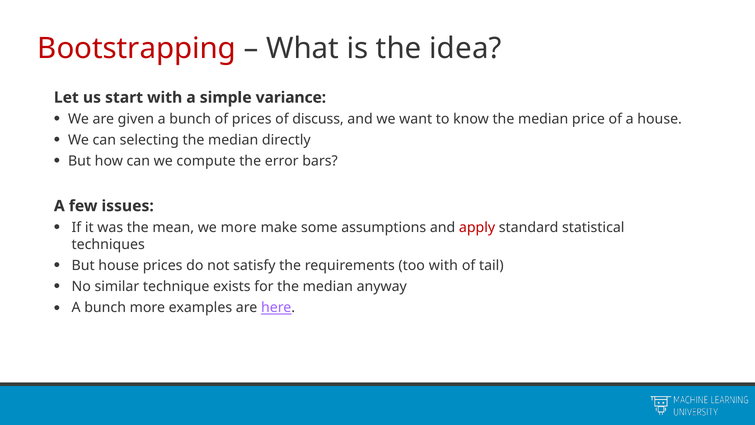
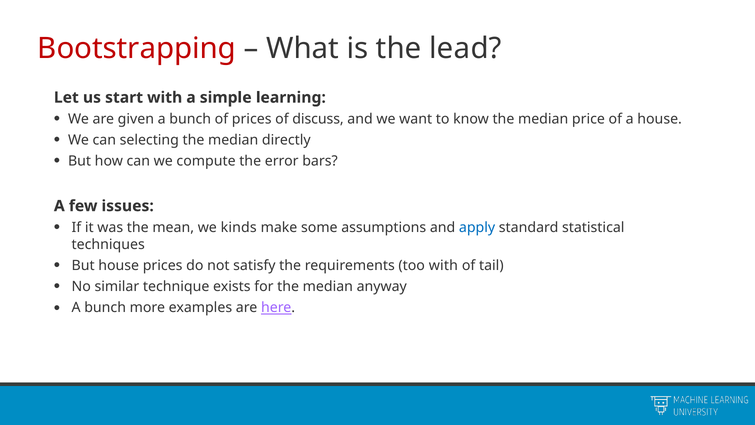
idea: idea -> lead
variance: variance -> learning
we more: more -> kinds
apply colour: red -> blue
